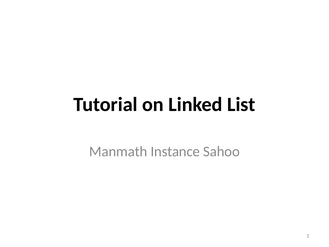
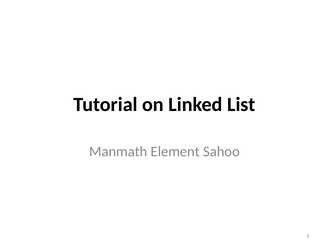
Instance: Instance -> Element
